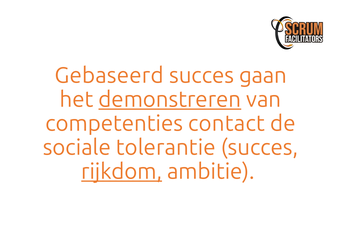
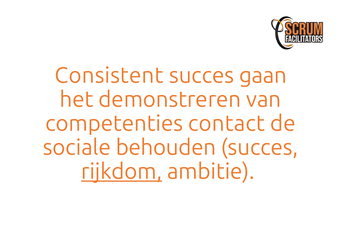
Gebaseerd: Gebaseerd -> Consistent
demonstreren underline: present -> none
tolerantie: tolerantie -> behouden
